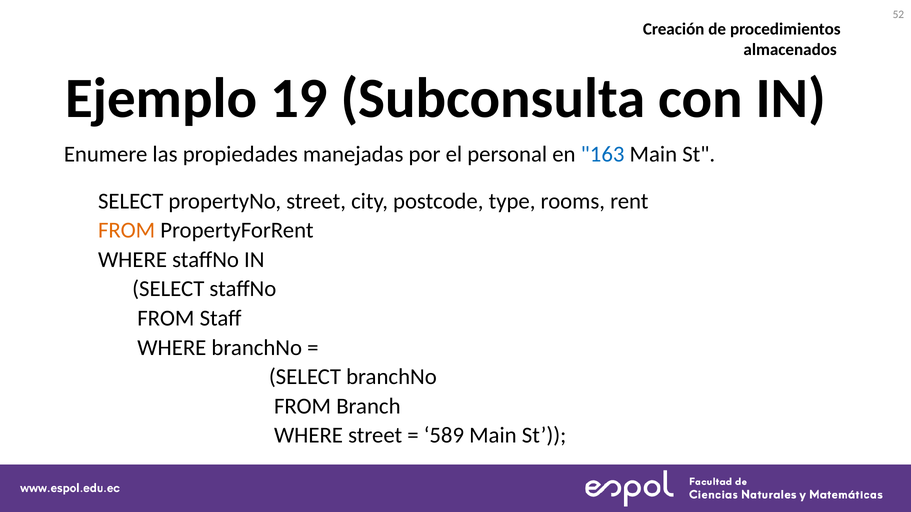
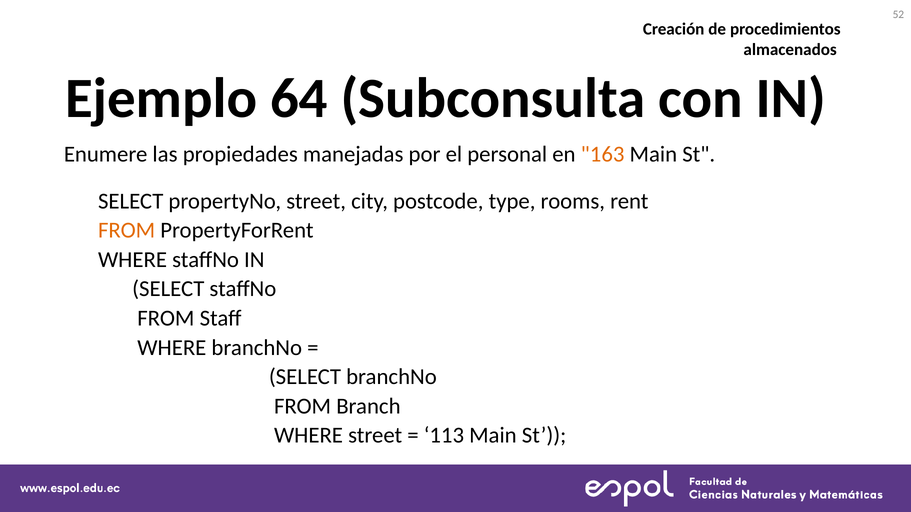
19: 19 -> 64
163 colour: blue -> orange
589: 589 -> 113
